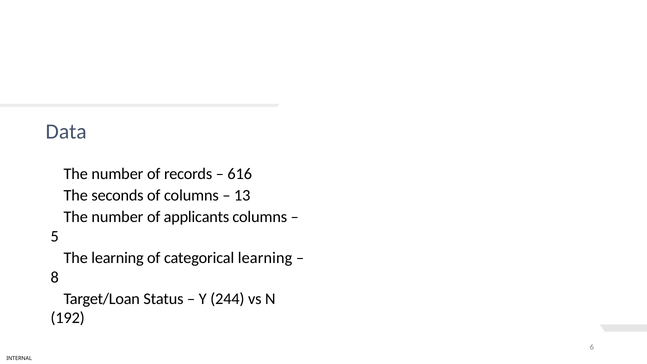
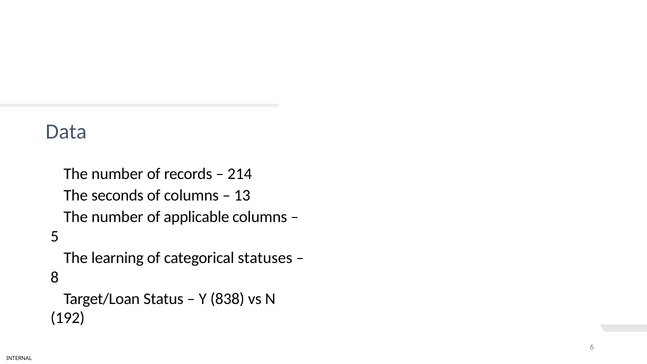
616: 616 -> 214
applicants: applicants -> applicable
categorical learning: learning -> statuses
244: 244 -> 838
